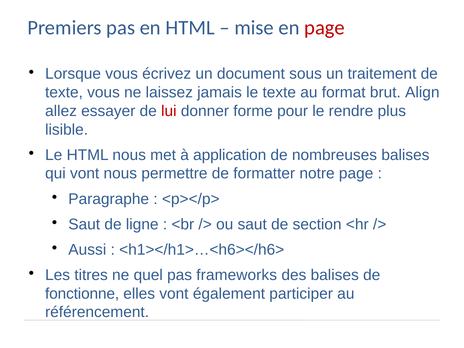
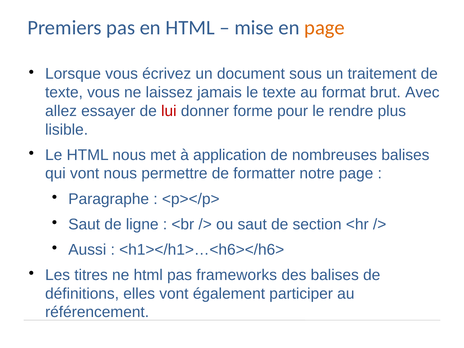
page at (325, 28) colour: red -> orange
Align: Align -> Avec
ne quel: quel -> html
fonctionne: fonctionne -> définitions
